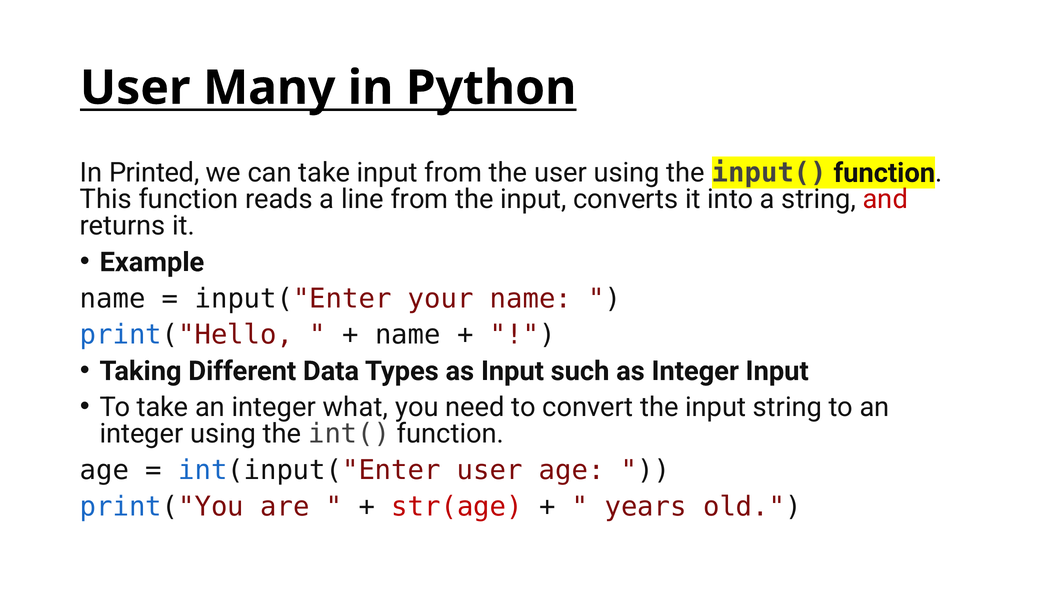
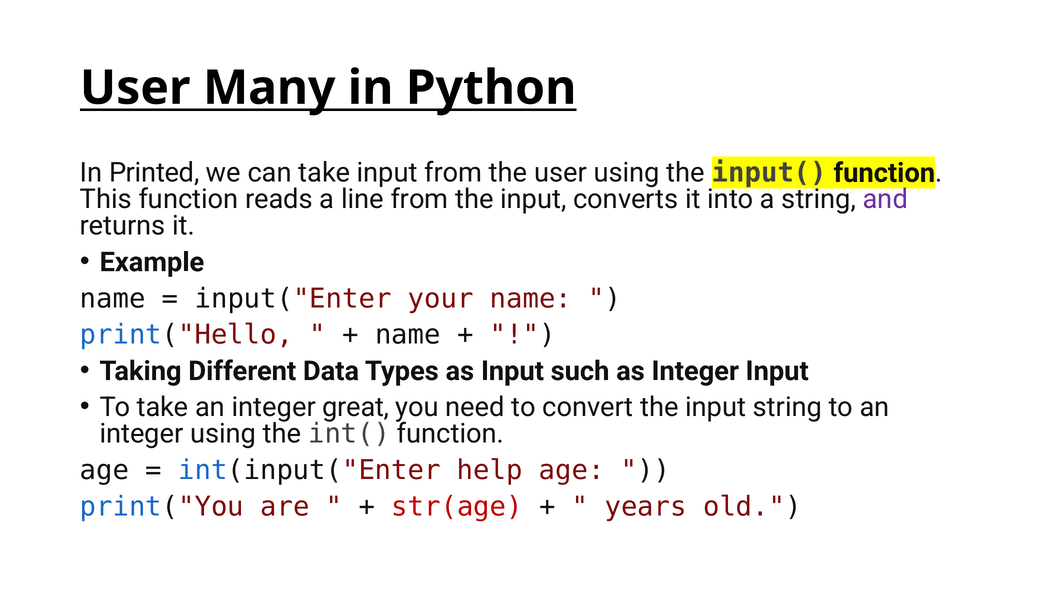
and colour: red -> purple
what: what -> great
int(input("Enter user: user -> help
